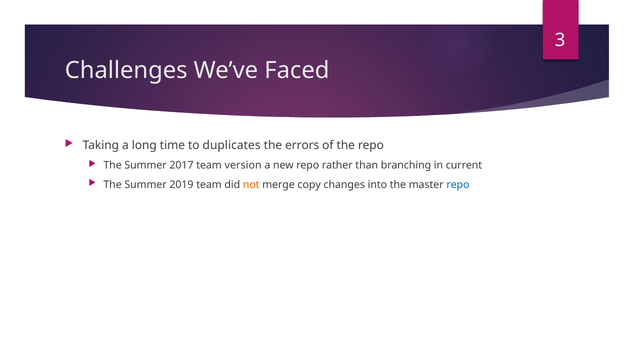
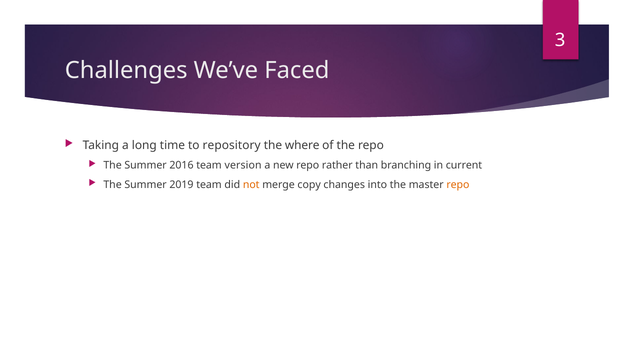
duplicates: duplicates -> repository
errors: errors -> where
2017: 2017 -> 2016
repo at (458, 185) colour: blue -> orange
